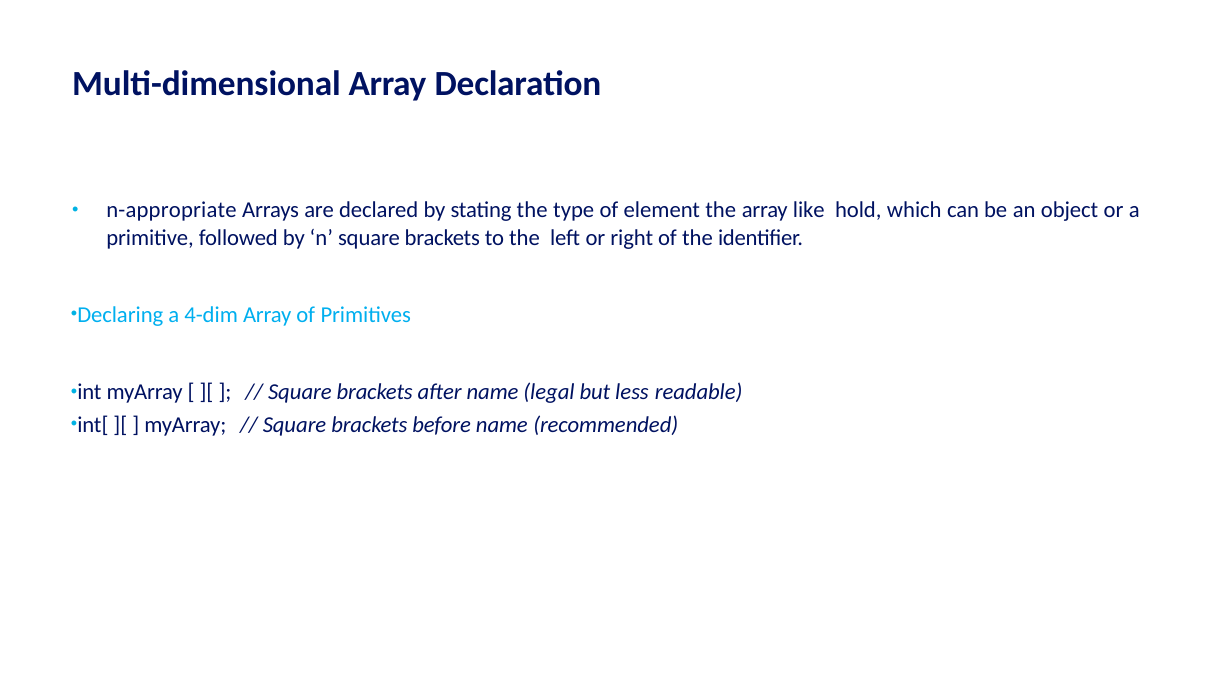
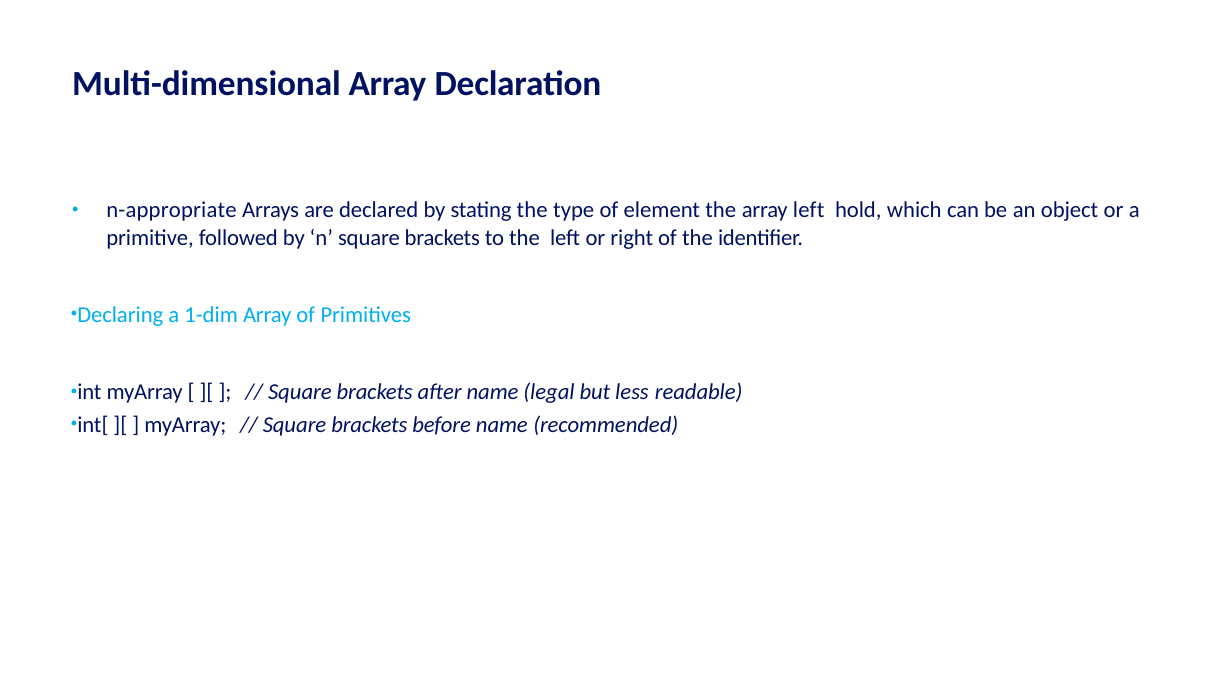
array like: like -> left
4-dim: 4-dim -> 1-dim
